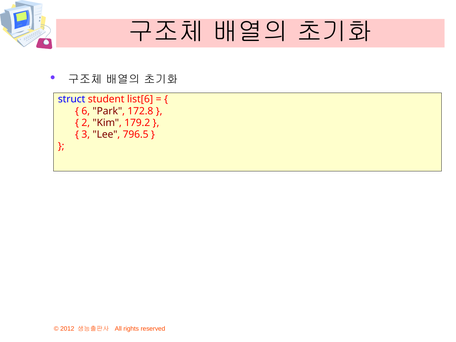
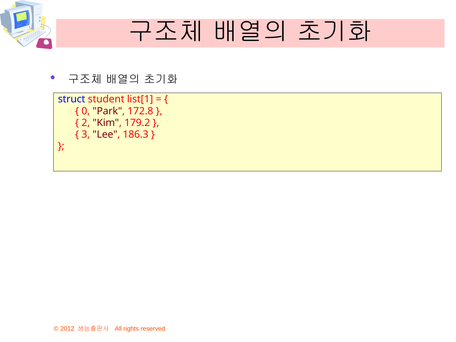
list[6: list[6 -> list[1
6: 6 -> 0
796.5: 796.5 -> 186.3
